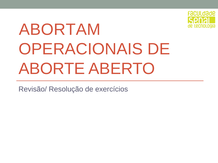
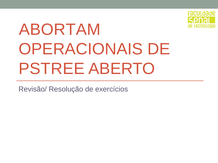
ABORTE: ABORTE -> PSTREE
